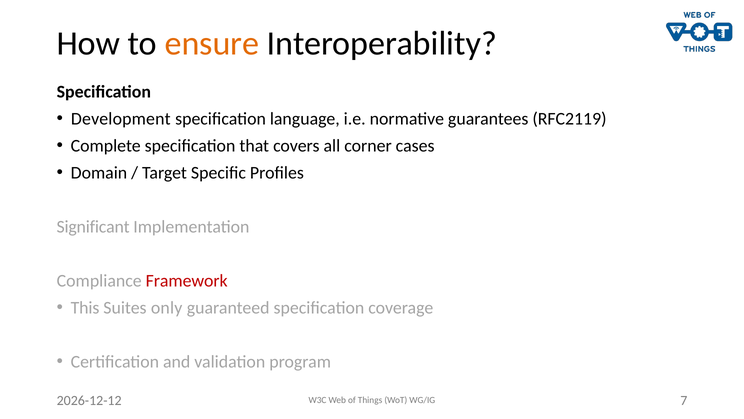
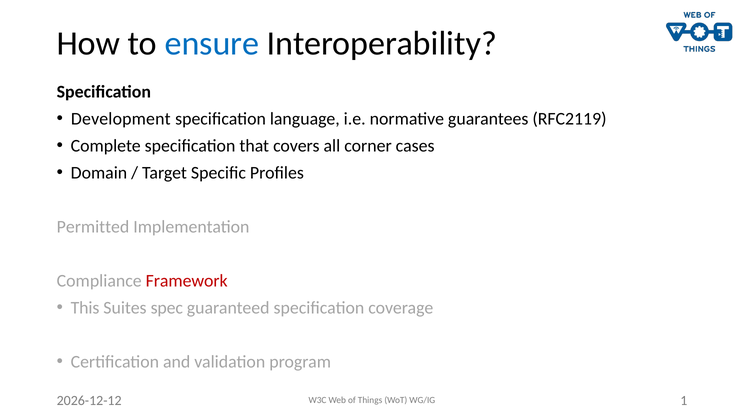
ensure colour: orange -> blue
Significant: Significant -> Permitted
only: only -> spec
7: 7 -> 1
